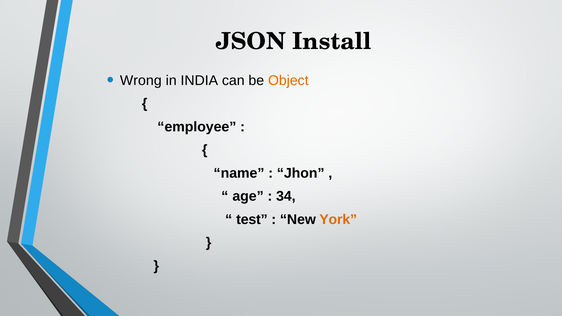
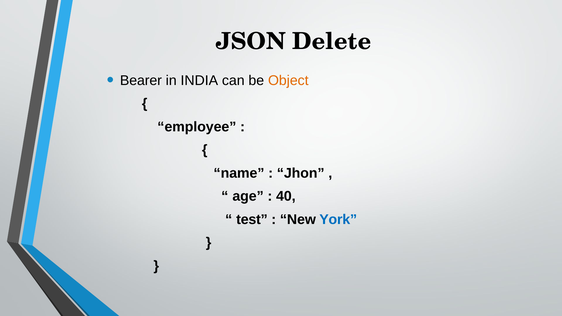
Install: Install -> Delete
Wrong: Wrong -> Bearer
34: 34 -> 40
York colour: orange -> blue
